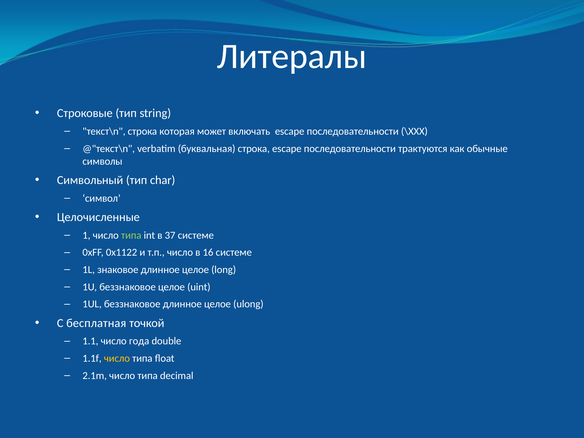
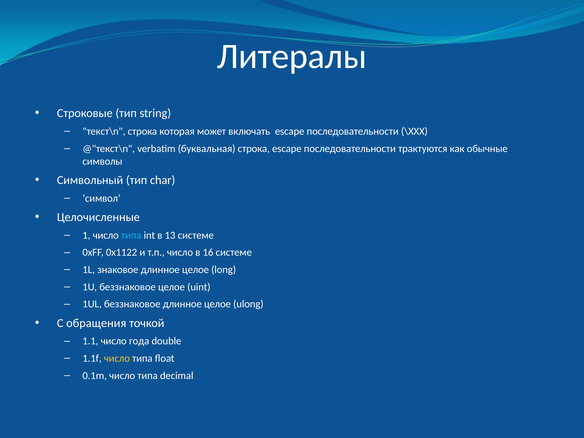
типа at (131, 235) colour: light green -> light blue
37: 37 -> 13
бесплатная: бесплатная -> обращения
2.1m: 2.1m -> 0.1m
